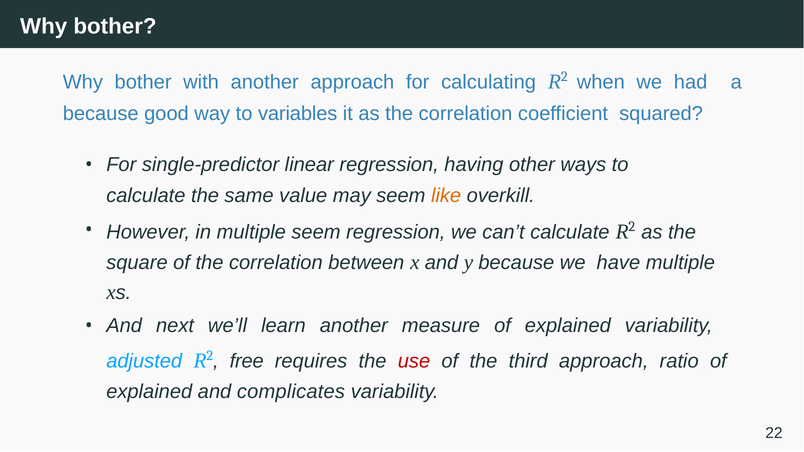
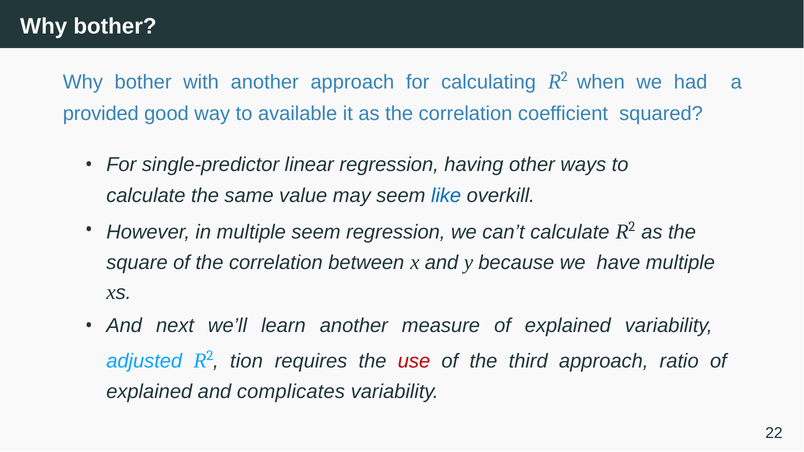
because at (101, 114): because -> provided
variables: variables -> available
like colour: orange -> blue
free: free -> tion
